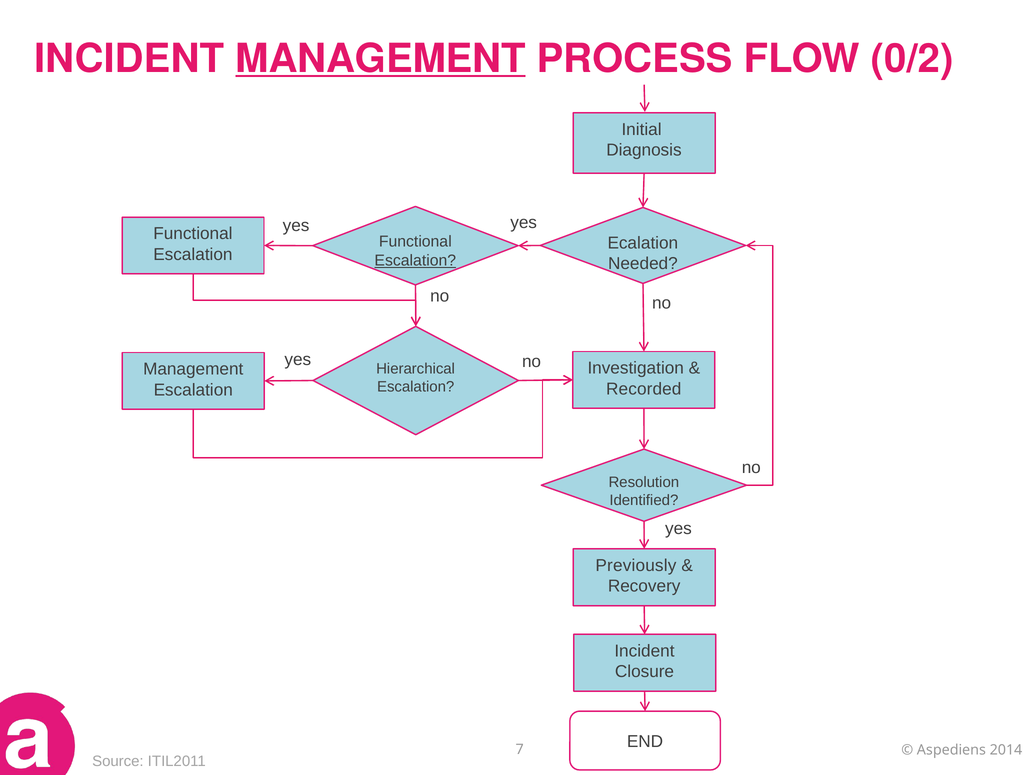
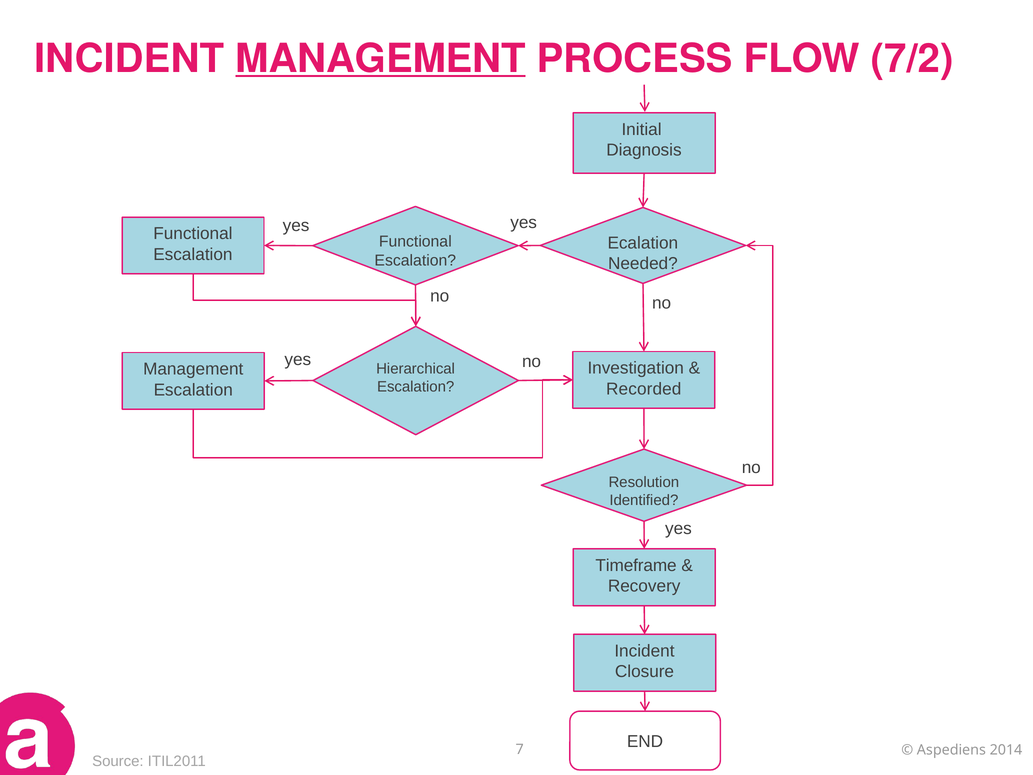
0/2: 0/2 -> 7/2
Escalation at (415, 261) underline: present -> none
Previously: Previously -> Timeframe
